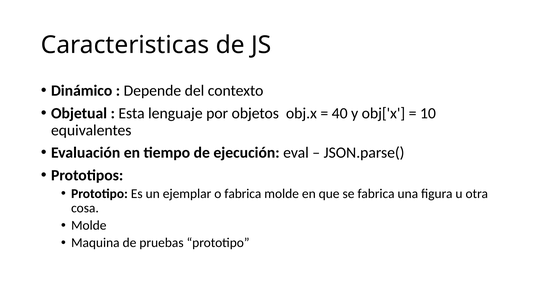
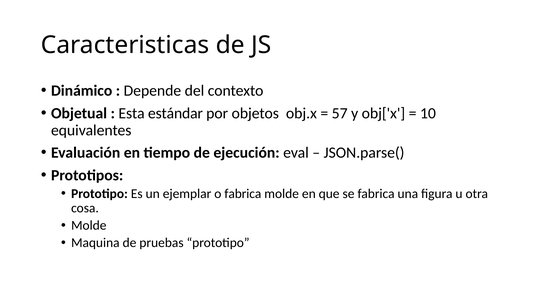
lenguaje: lenguaje -> estándar
40: 40 -> 57
